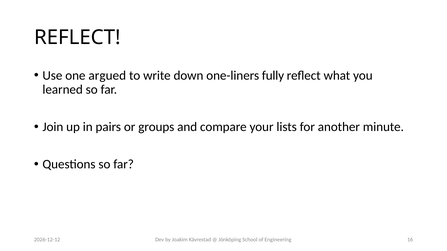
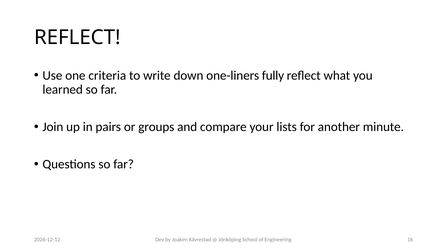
argued: argued -> criteria
